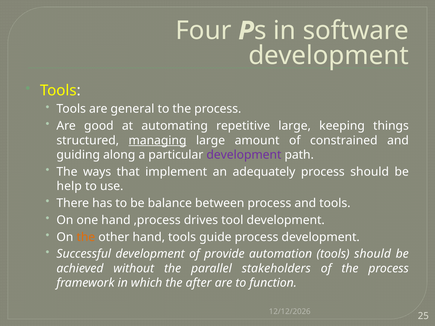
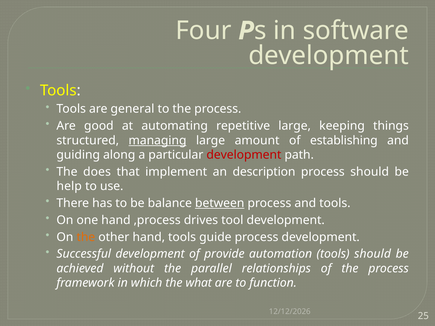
constrained: constrained -> establishing
development at (244, 155) colour: purple -> red
ways: ways -> does
adequately: adequately -> description
between underline: none -> present
stakeholders: stakeholders -> relationships
after: after -> what
